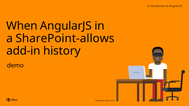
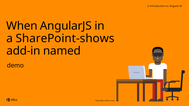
SharePoint-allows: SharePoint-allows -> SharePoint-shows
history: history -> named
